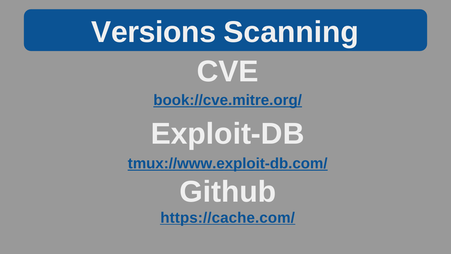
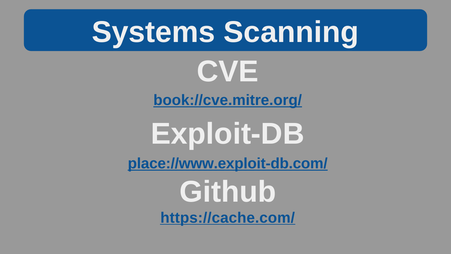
Versions: Versions -> Systems
tmux://www.exploit-db.com/: tmux://www.exploit-db.com/ -> place://www.exploit-db.com/
